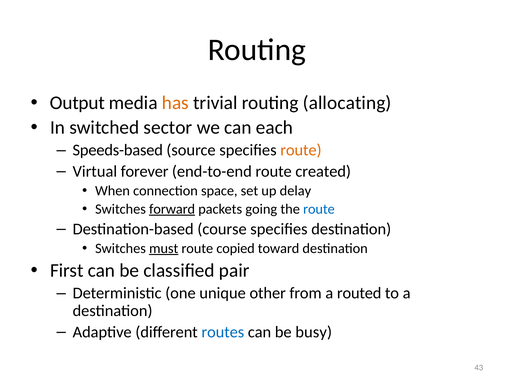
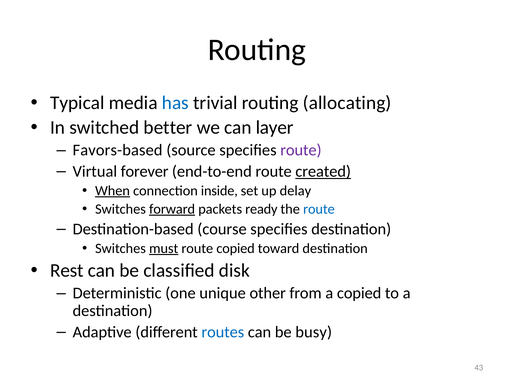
Output: Output -> Typical
has colour: orange -> blue
sector: sector -> better
each: each -> layer
Speeds-based: Speeds-based -> Favors-based
route at (301, 150) colour: orange -> purple
created underline: none -> present
When underline: none -> present
space: space -> inside
going: going -> ready
First: First -> Rest
pair: pair -> disk
a routed: routed -> copied
